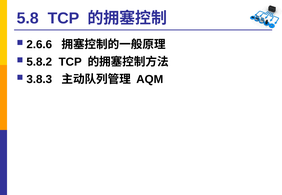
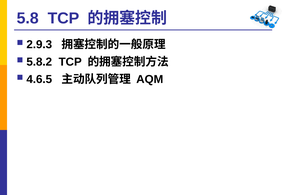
2.6.6: 2.6.6 -> 2.9.3
3.8.3: 3.8.3 -> 4.6.5
